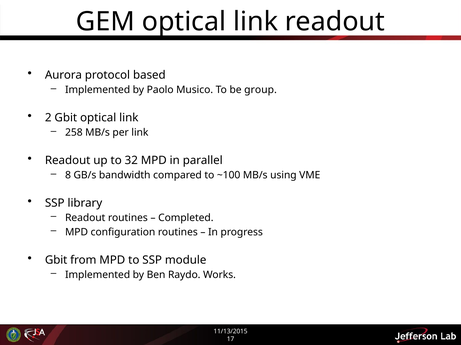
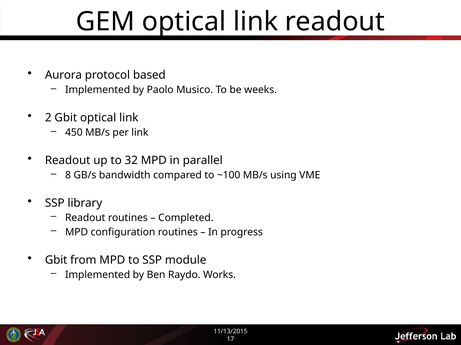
group: group -> weeks
258: 258 -> 450
